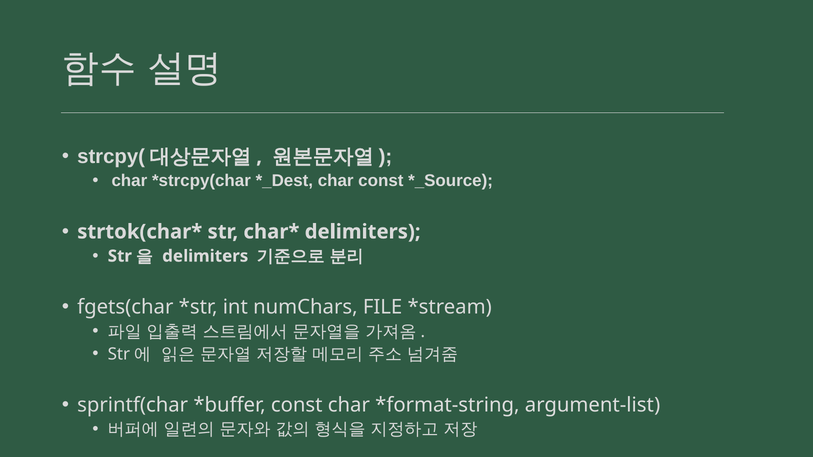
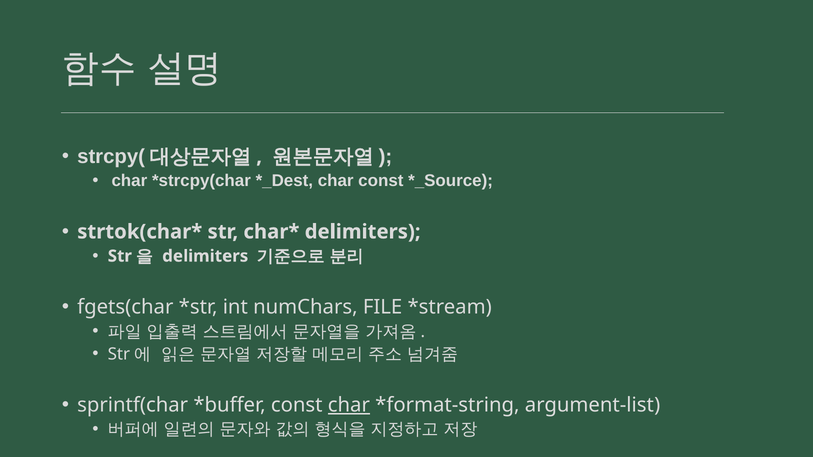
char at (349, 405) underline: none -> present
